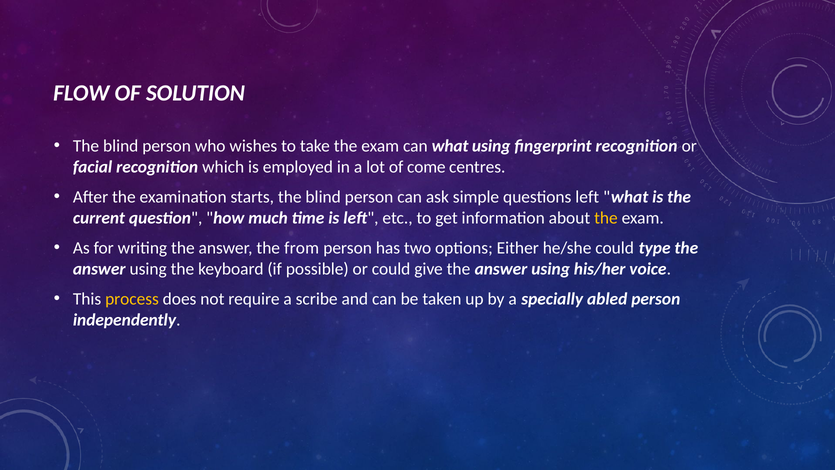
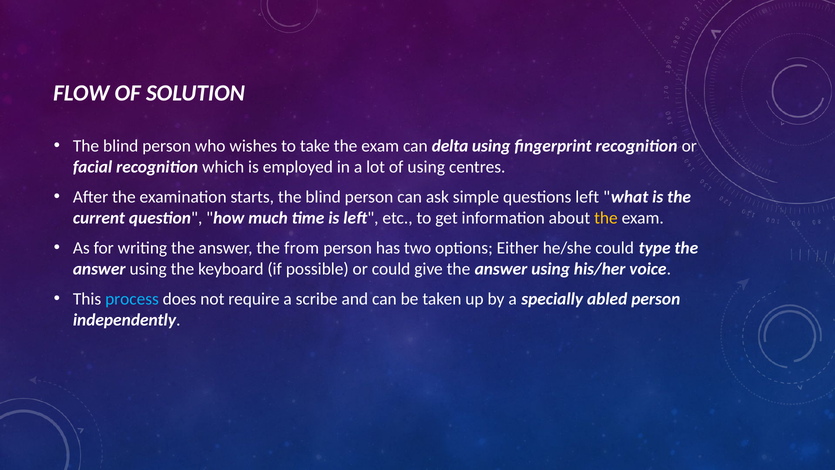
can what: what -> delta
of come: come -> using
process colour: yellow -> light blue
